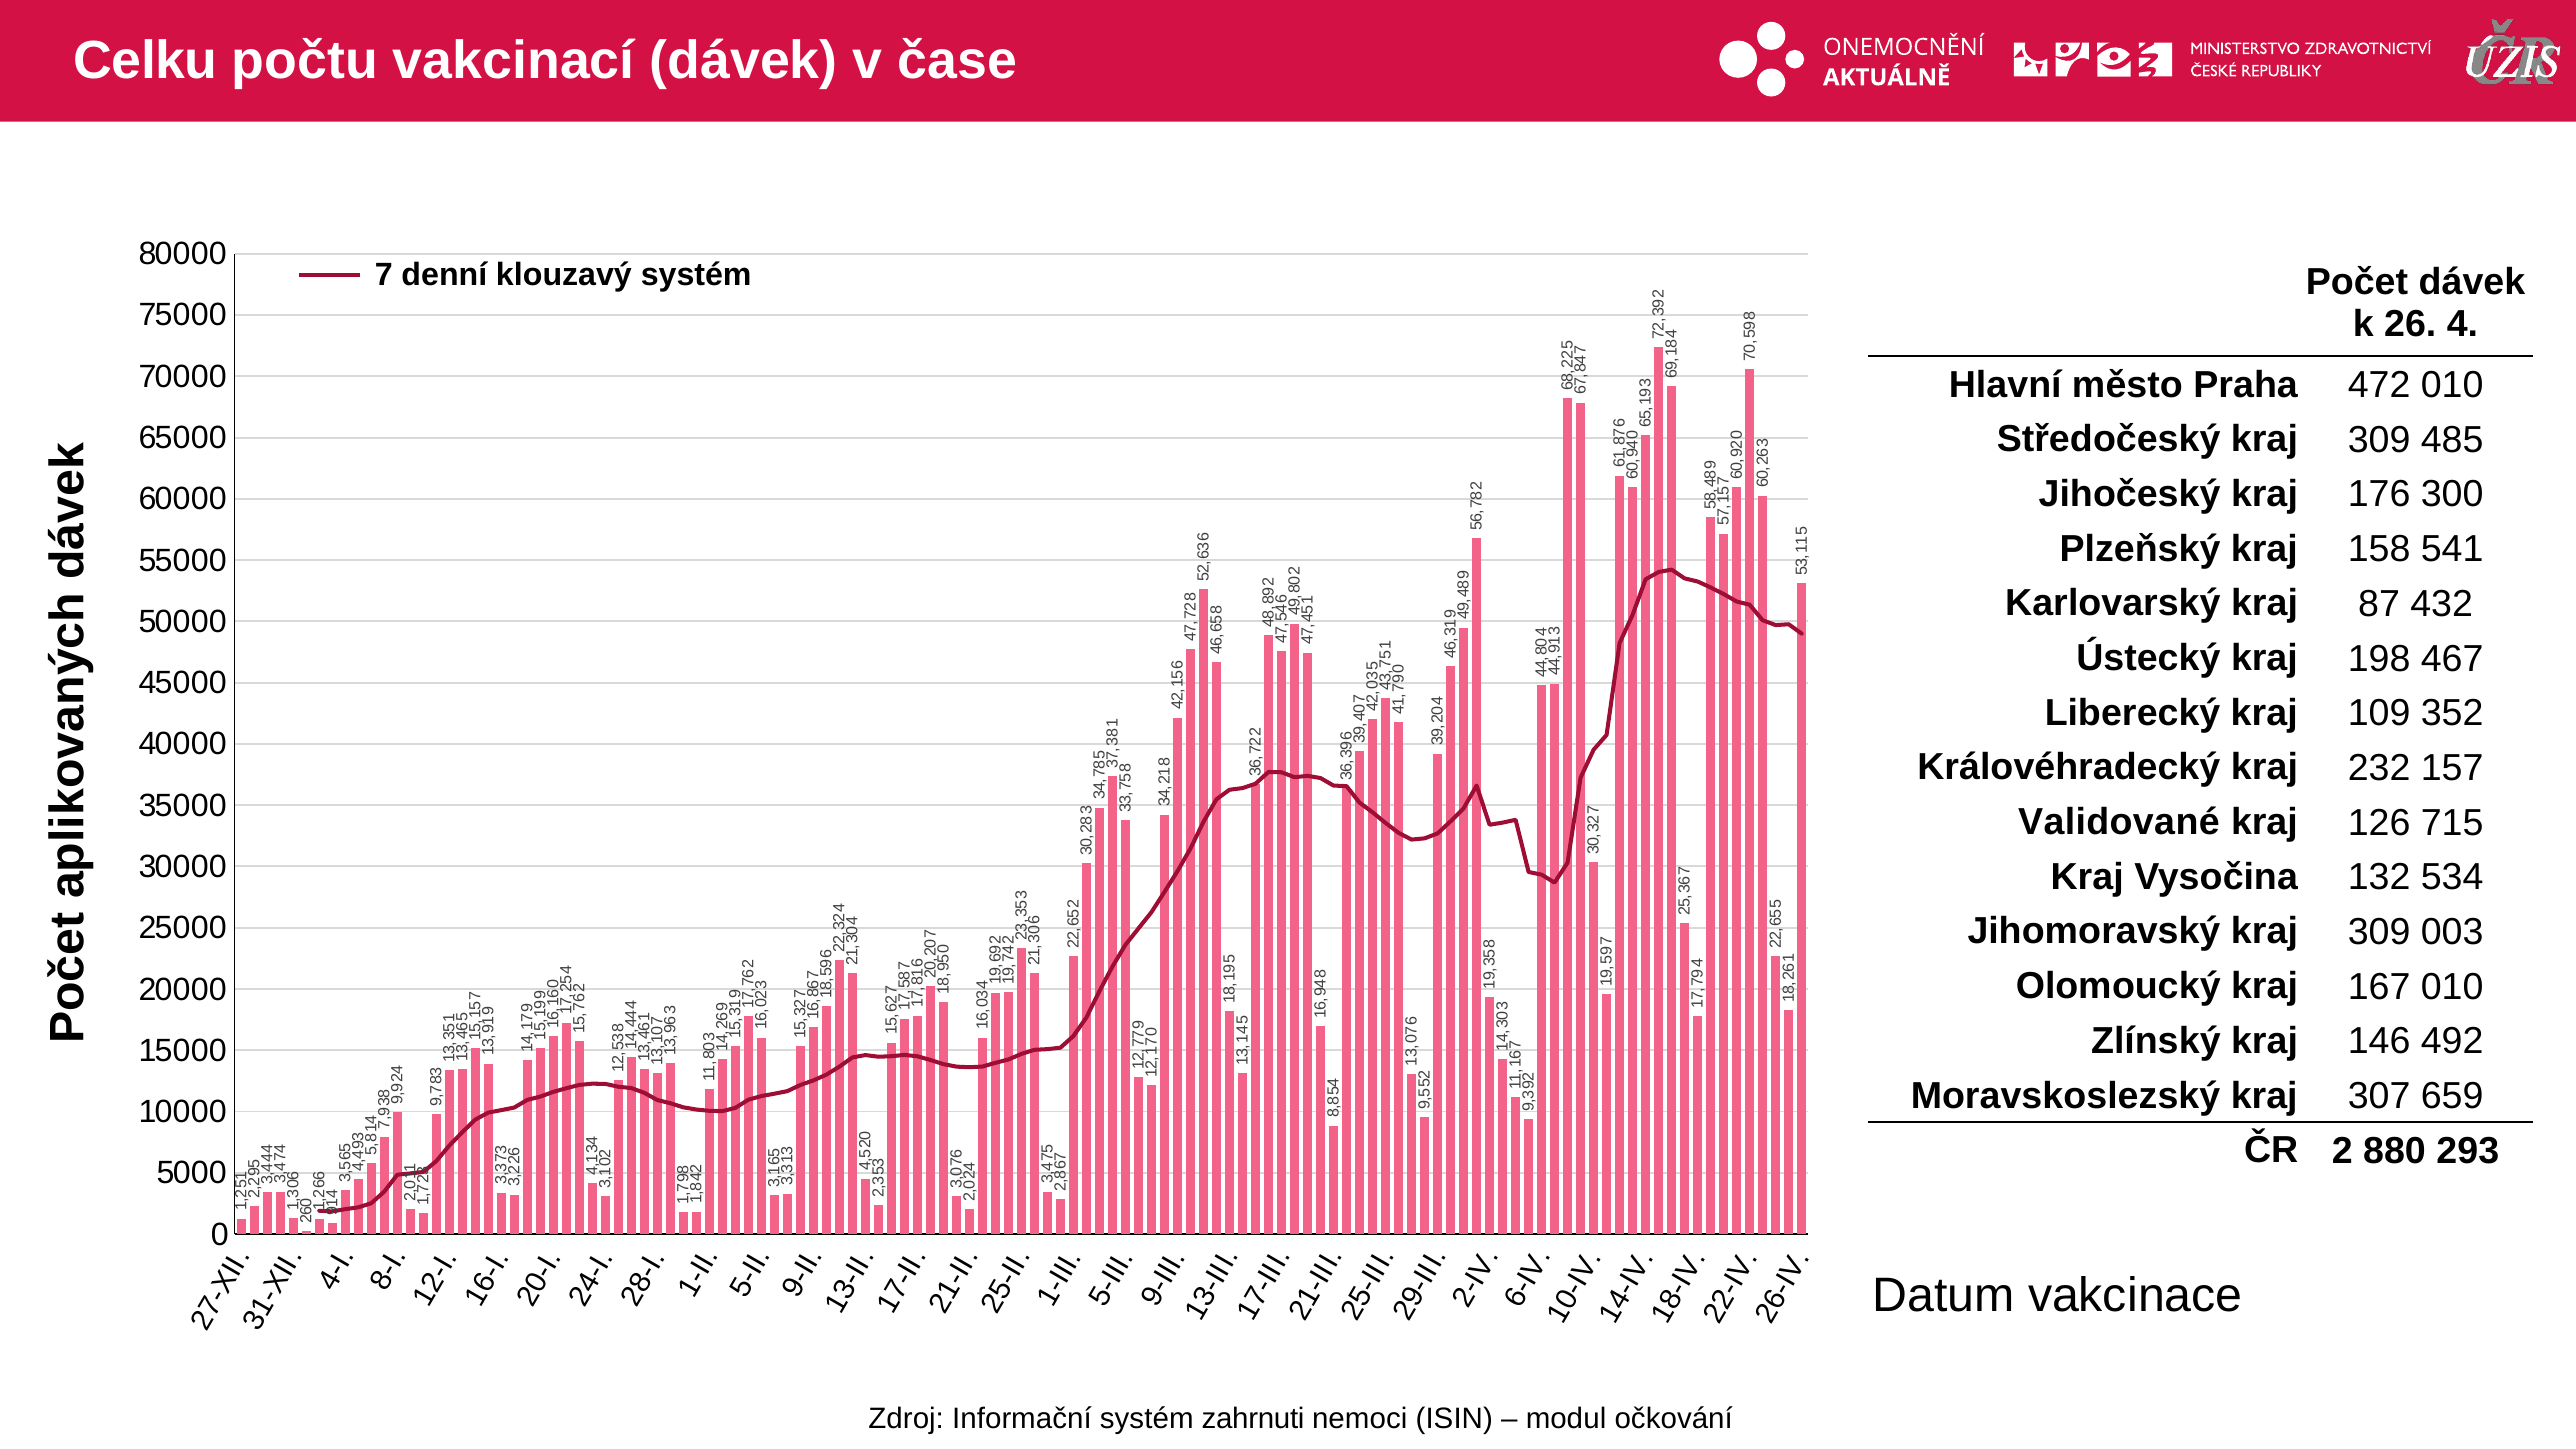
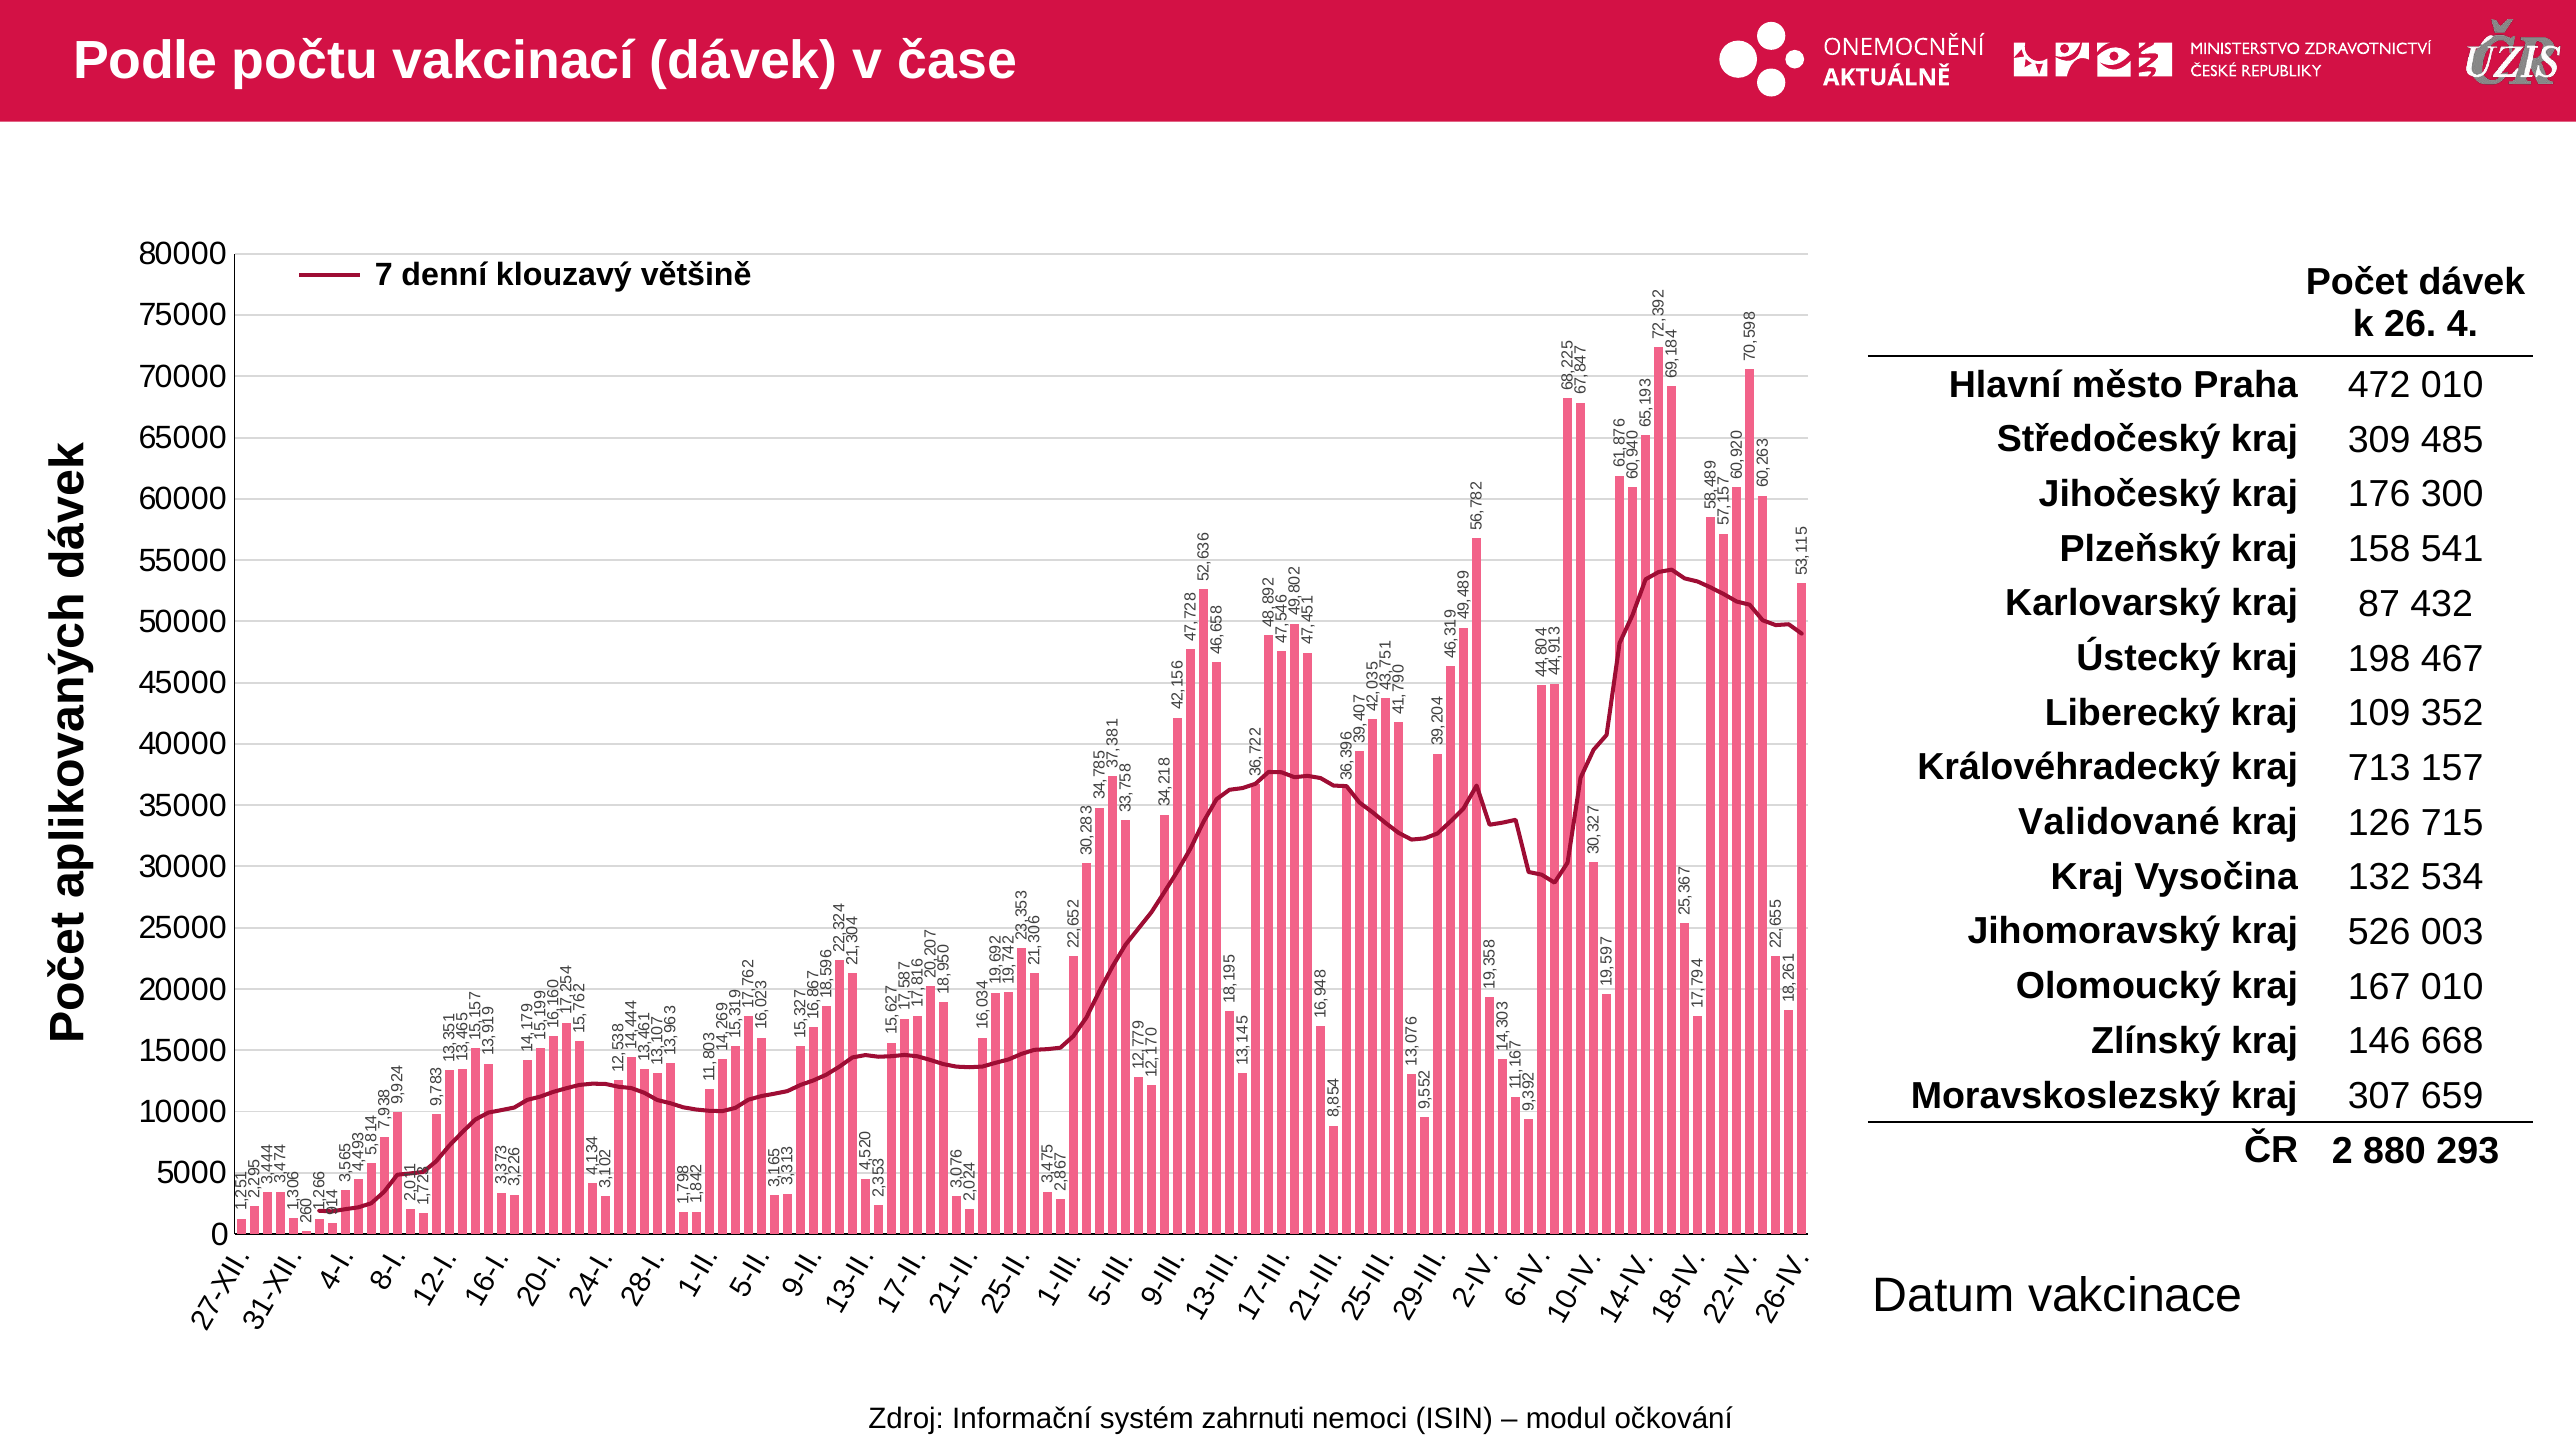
Celku: Celku -> Podle
klouzavý systém: systém -> většině
232: 232 -> 713
Jihomoravský kraj 309: 309 -> 526
492: 492 -> 668
